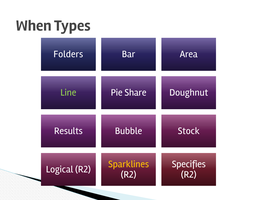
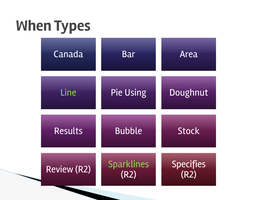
Folders: Folders -> Canada
Share: Share -> Using
Sparklines colour: yellow -> light green
Logical: Logical -> Review
